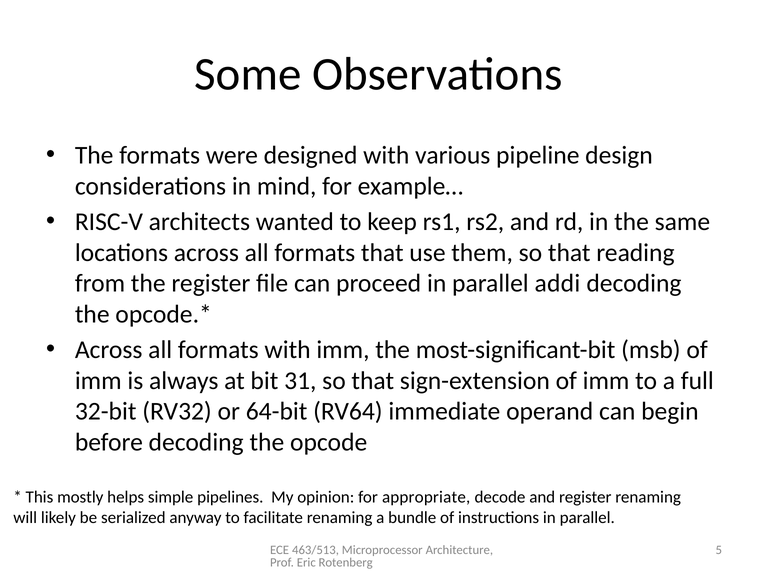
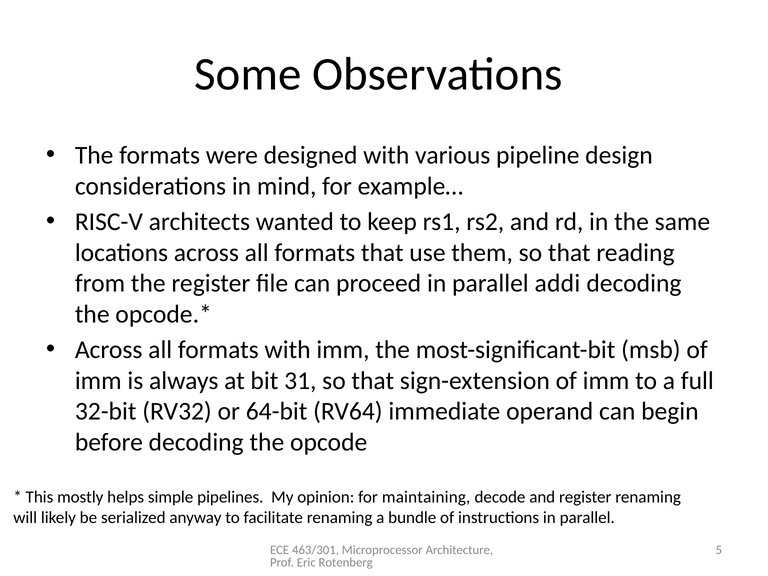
appropriate: appropriate -> maintaining
463/513: 463/513 -> 463/301
